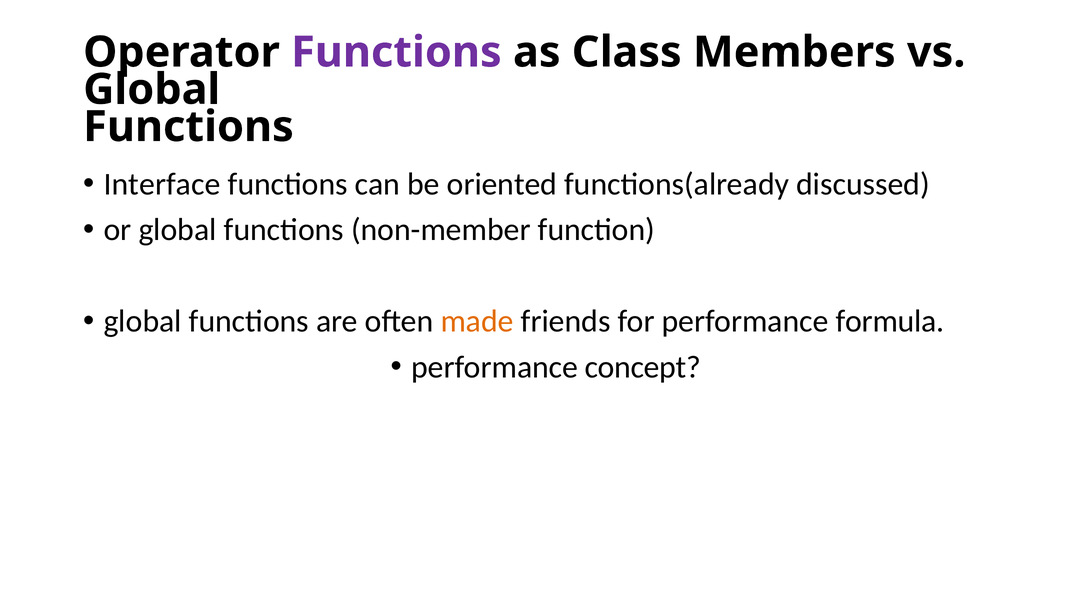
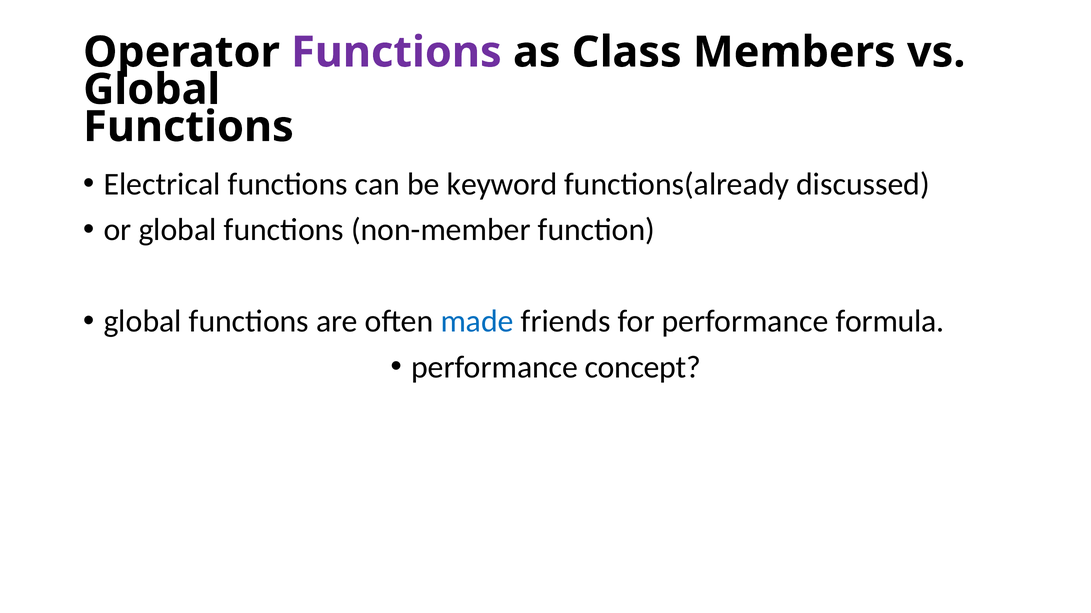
Interface: Interface -> Electrical
oriented: oriented -> keyword
made colour: orange -> blue
